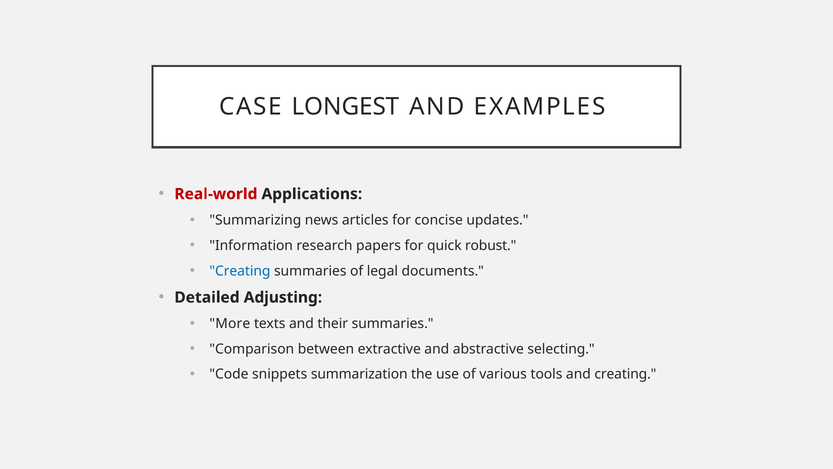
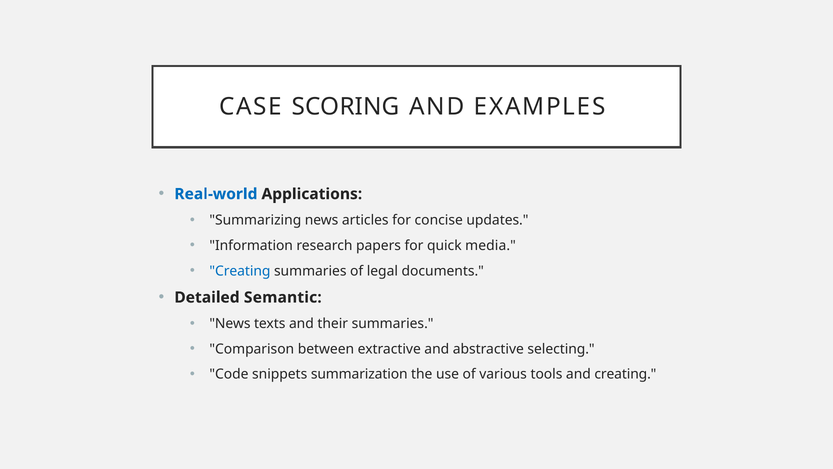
LONGEST: LONGEST -> SCORING
Real-world colour: red -> blue
robust: robust -> media
Adjusting: Adjusting -> Semantic
More at (230, 323): More -> News
